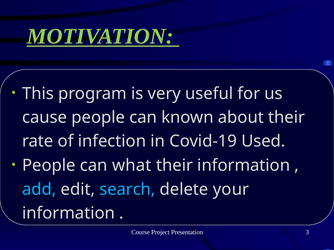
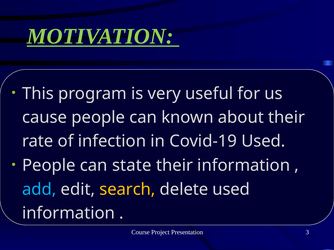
what: what -> state
search at (127, 190) colour: light blue -> yellow
delete your: your -> used
